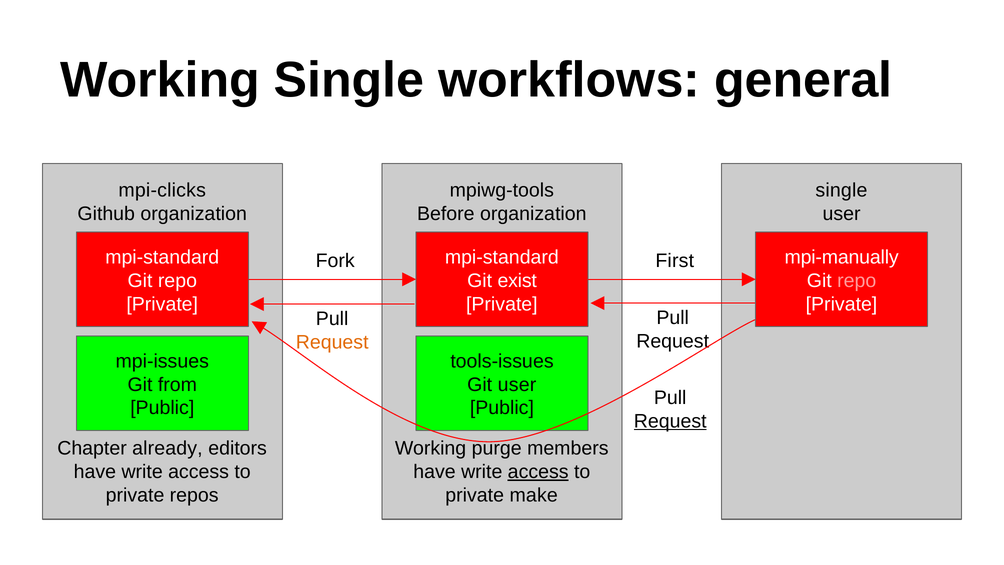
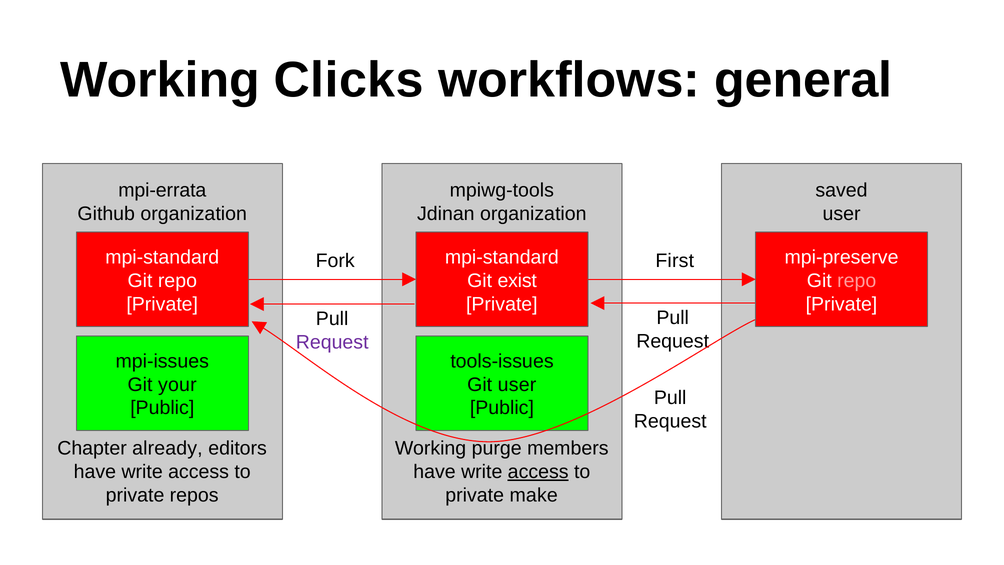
Working Single: Single -> Clicks
mpi-clicks: mpi-clicks -> mpi-errata
single at (841, 190): single -> saved
Before: Before -> Jdinan
mpi-manually: mpi-manually -> mpi-preserve
Request at (332, 342) colour: orange -> purple
from: from -> your
Request at (670, 421) underline: present -> none
